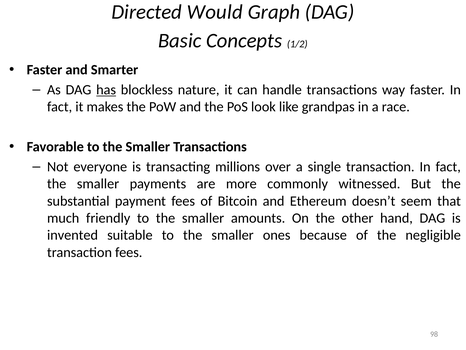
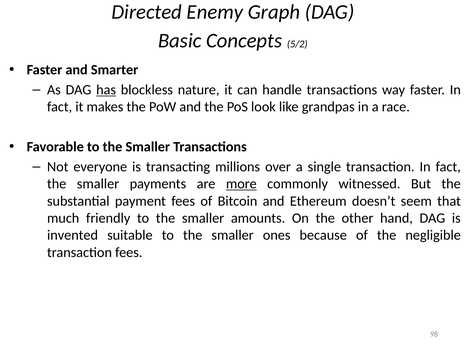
Would: Would -> Enemy
1/2: 1/2 -> 5/2
more underline: none -> present
